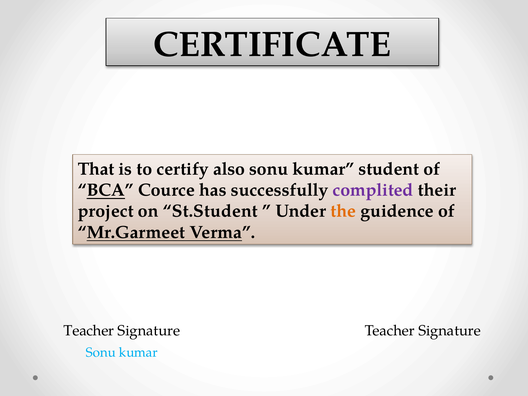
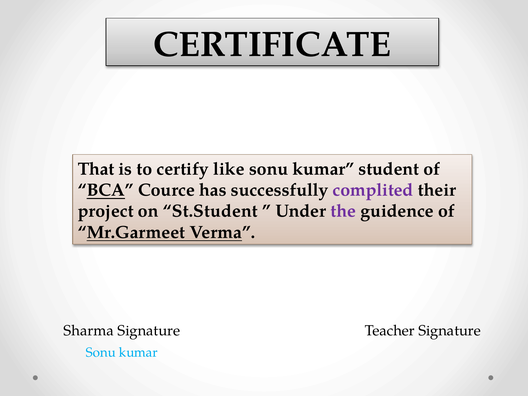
also: also -> like
the colour: orange -> purple
Teacher at (89, 330): Teacher -> Sharma
